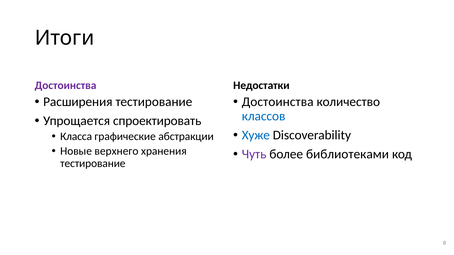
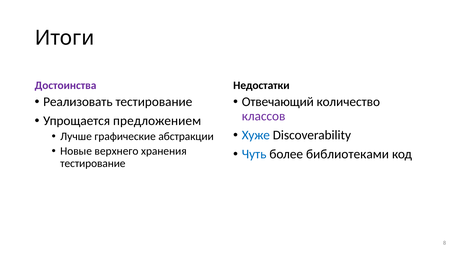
Расширения: Расширения -> Реализовать
Достоинства at (278, 102): Достоинства -> Отвечающий
классов colour: blue -> purple
спроектировать: спроектировать -> предложением
Класса: Класса -> Лучше
Чуть colour: purple -> blue
